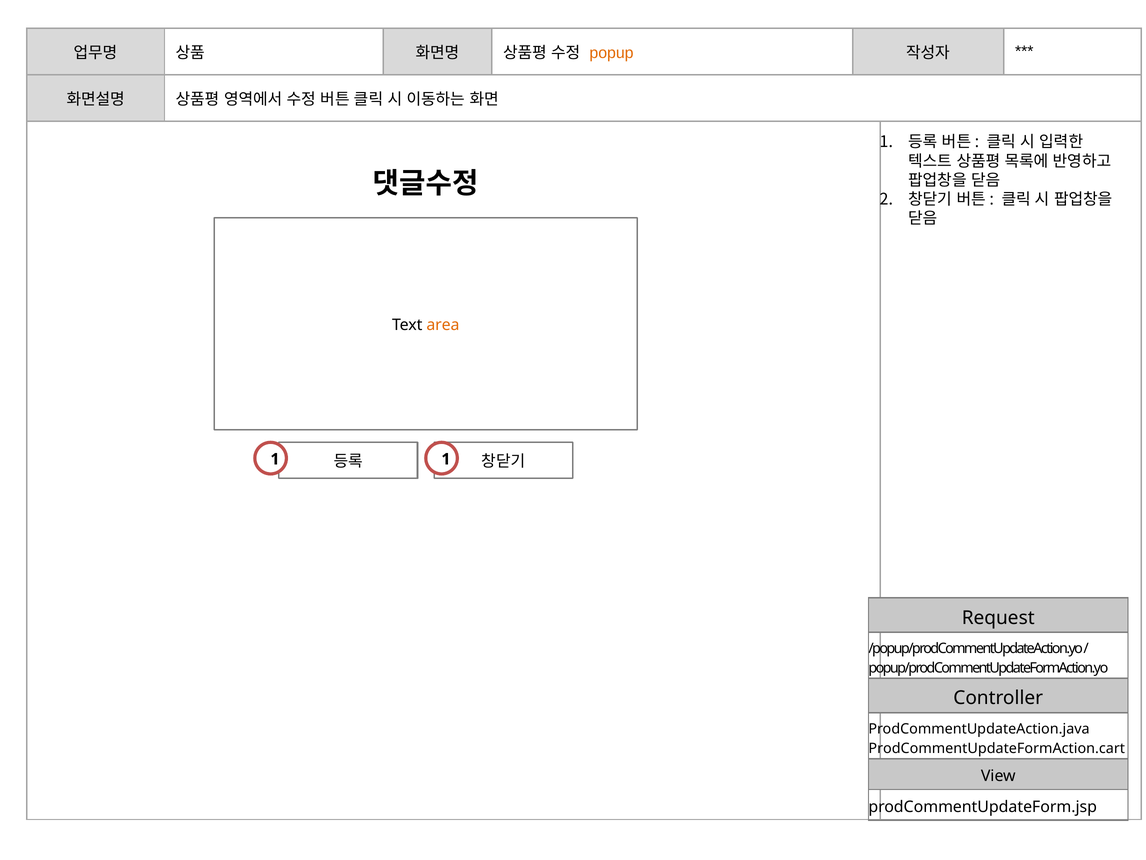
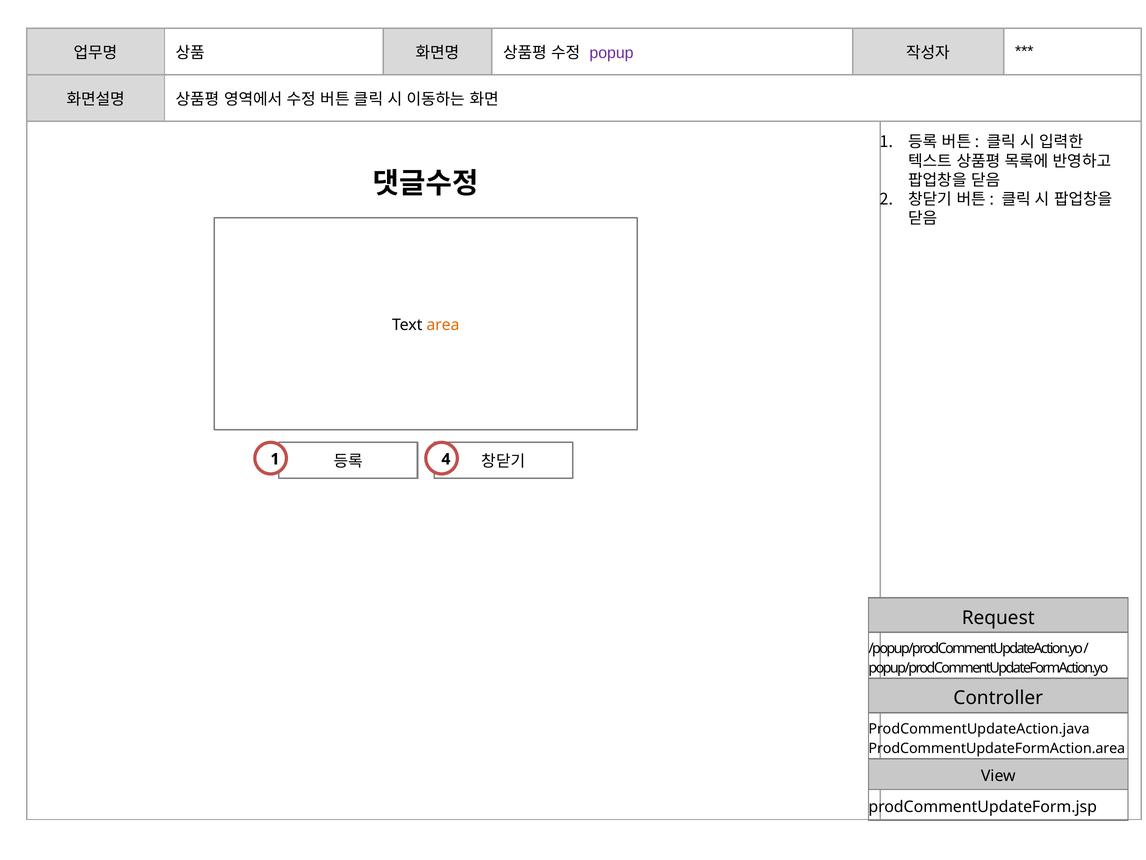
popup colour: orange -> purple
1 1: 1 -> 4
ProdCommentUpdateFormAction.cart: ProdCommentUpdateFormAction.cart -> ProdCommentUpdateFormAction.area
